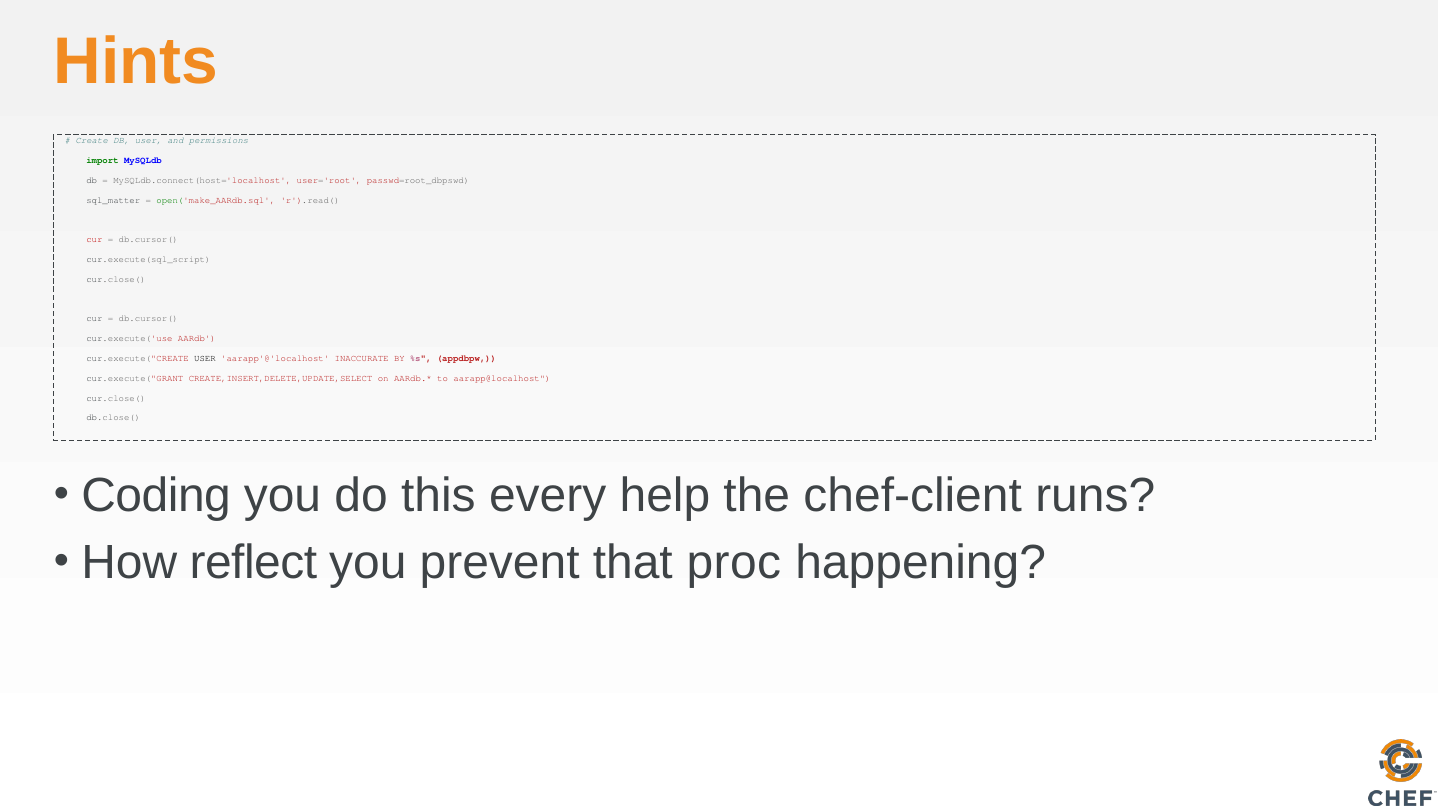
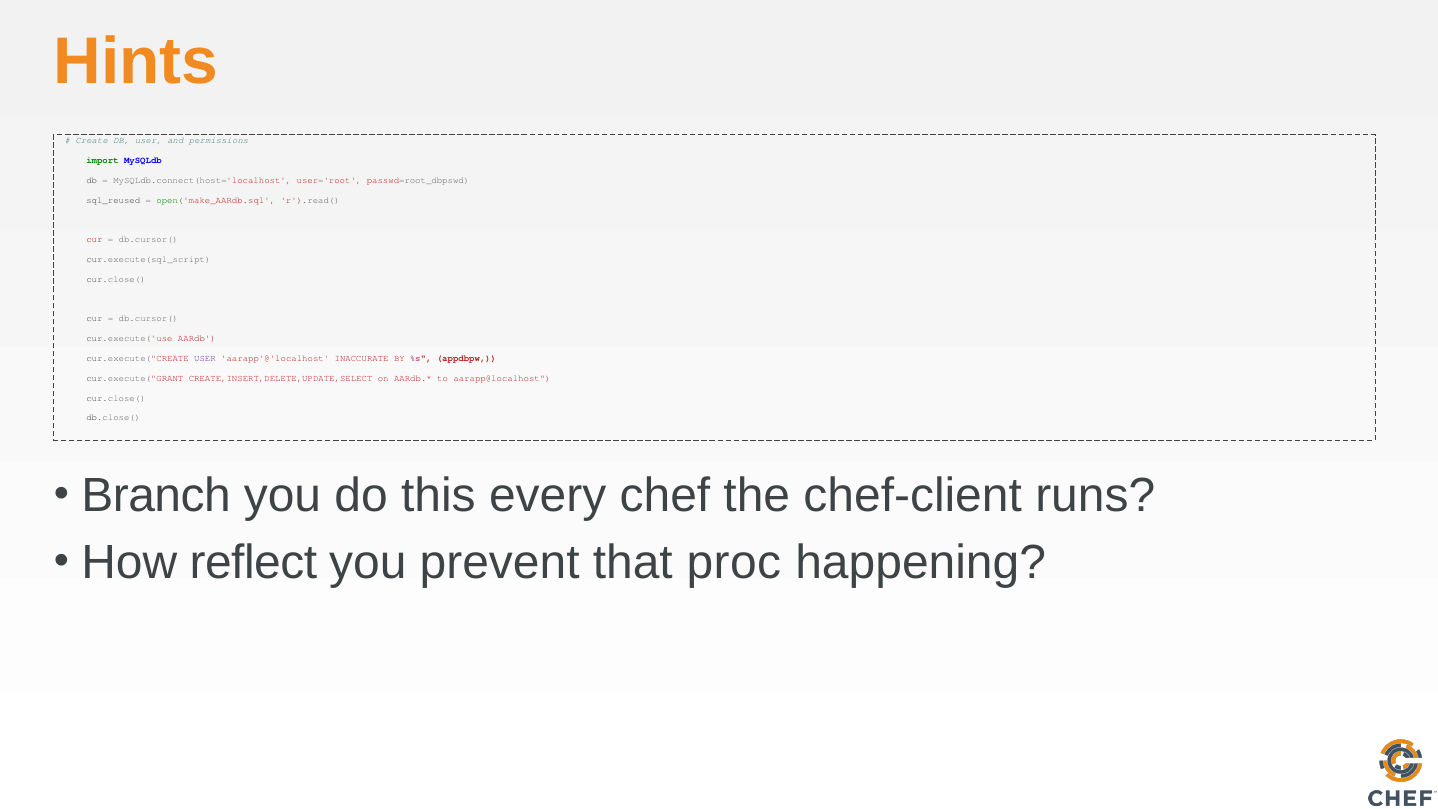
sql_matter: sql_matter -> sql_reused
USER at (205, 358) colour: black -> purple
Coding: Coding -> Branch
help: help -> chef
